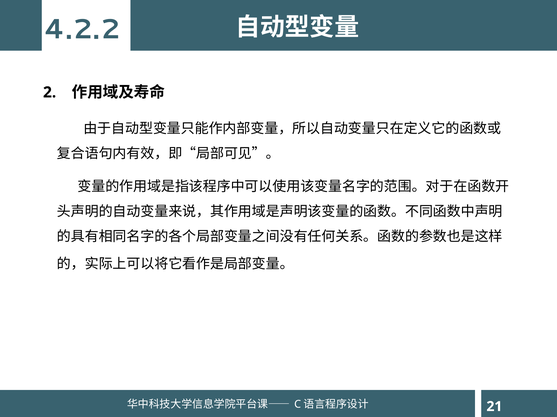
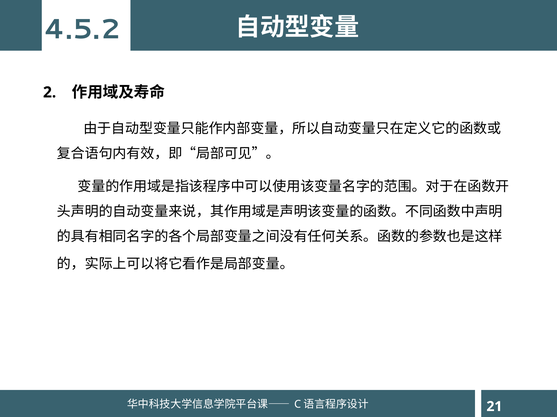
4.2.2: 4.2.2 -> 4.5.2
